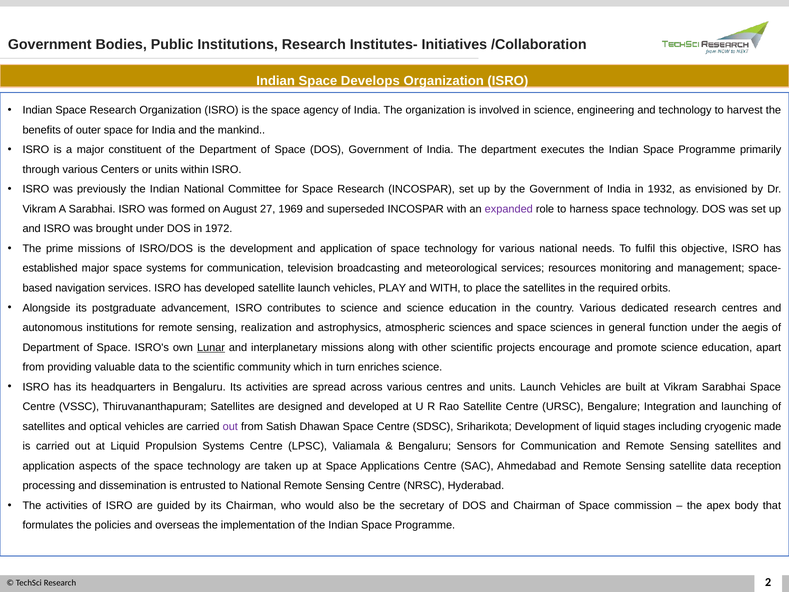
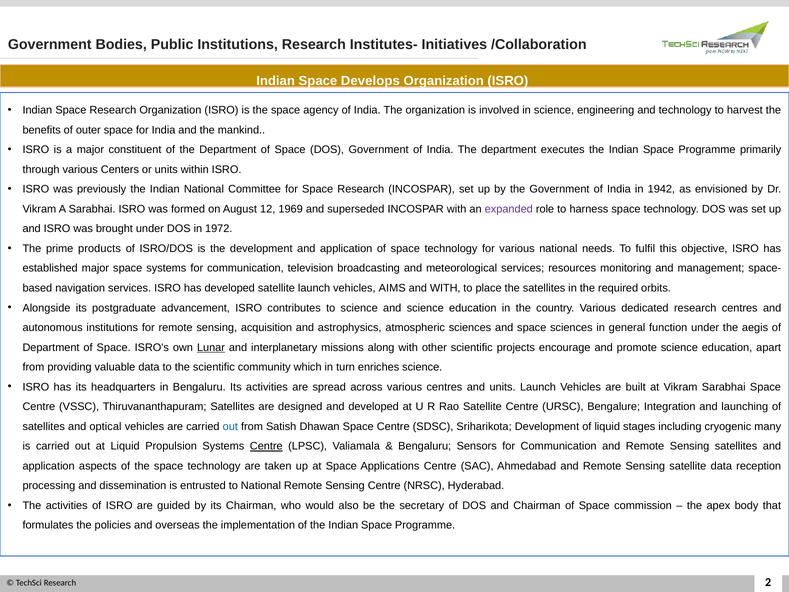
1932: 1932 -> 1942
27: 27 -> 12
prime missions: missions -> products
PLAY: PLAY -> AIMS
realization: realization -> acquisition
out at (230, 426) colour: purple -> blue
made: made -> many
Centre at (266, 446) underline: none -> present
